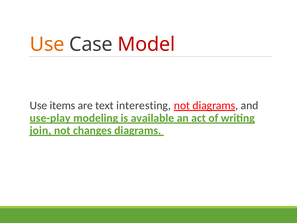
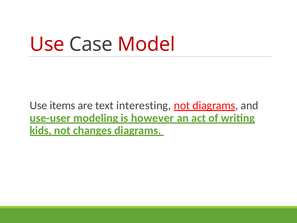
Use at (47, 44) colour: orange -> red
use-play: use-play -> use-user
available: available -> however
join: join -> kids
